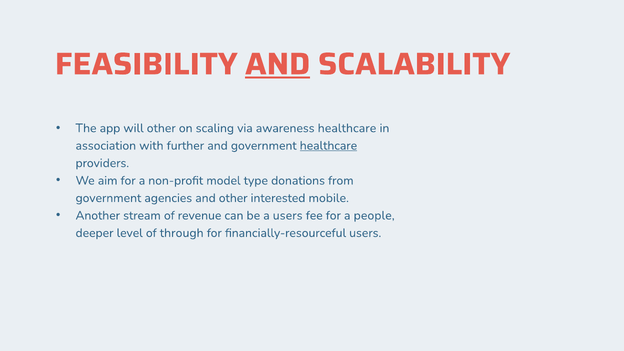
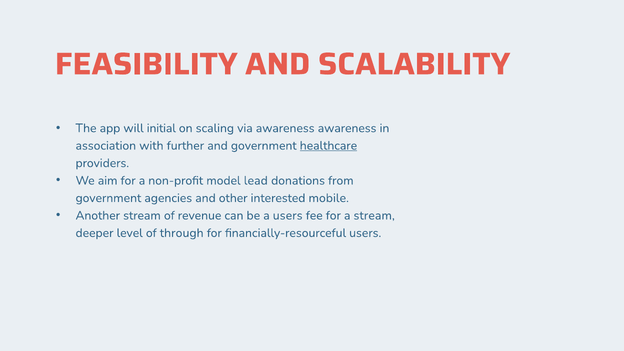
AND at (278, 64) underline: present -> none
will other: other -> initial
awareness healthcare: healthcare -> awareness
type: type -> lead
a people: people -> stream
